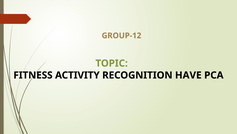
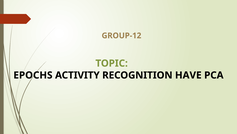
FITNESS: FITNESS -> EPOCHS
